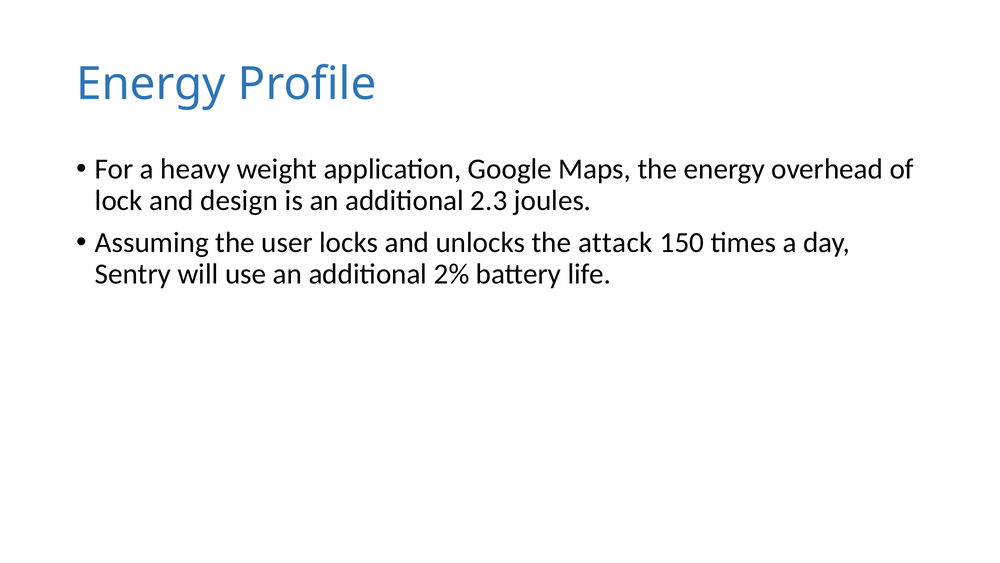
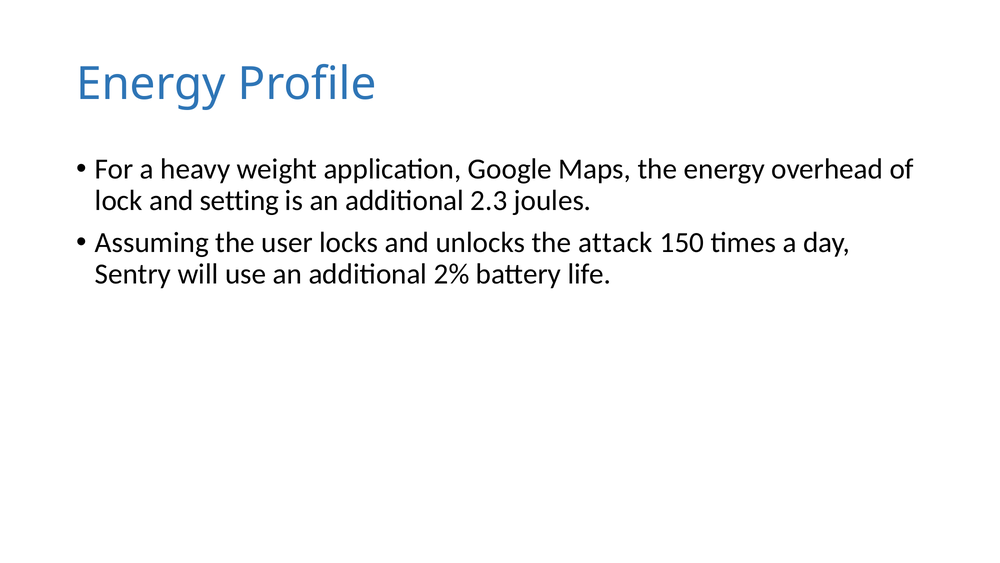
design: design -> setting
